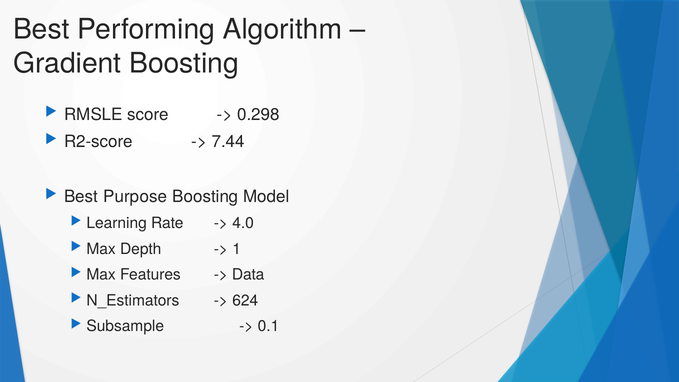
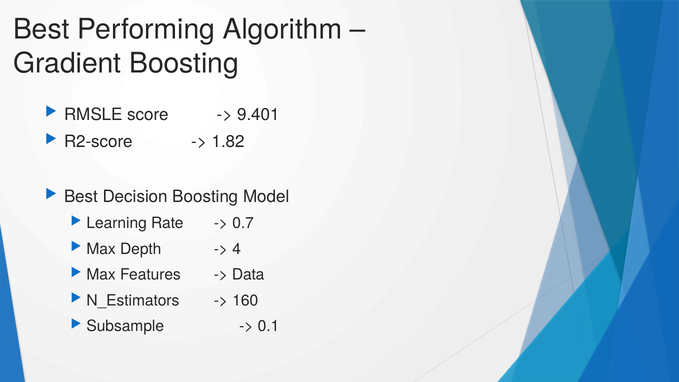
0.298: 0.298 -> 9.401
7.44: 7.44 -> 1.82
Purpose: Purpose -> Decision
4.0: 4.0 -> 0.7
1: 1 -> 4
624: 624 -> 160
